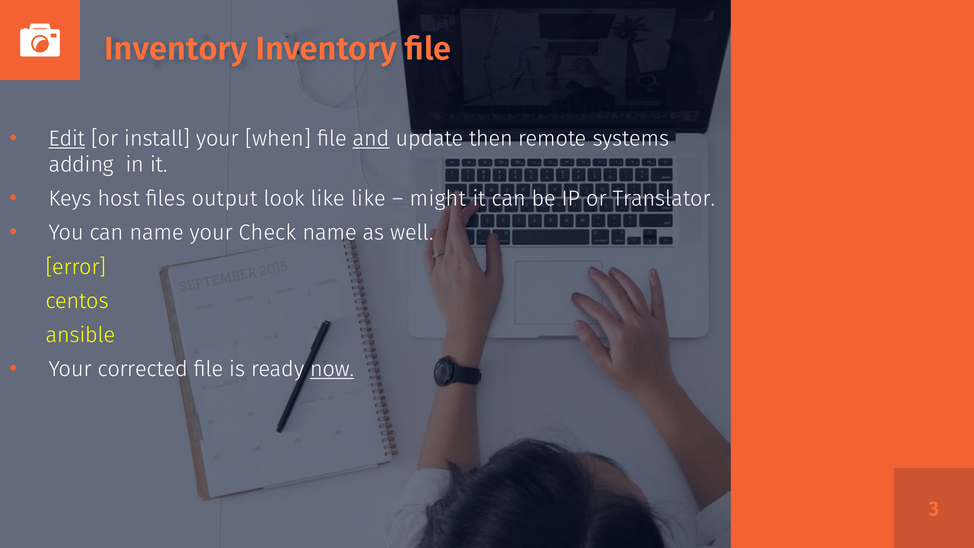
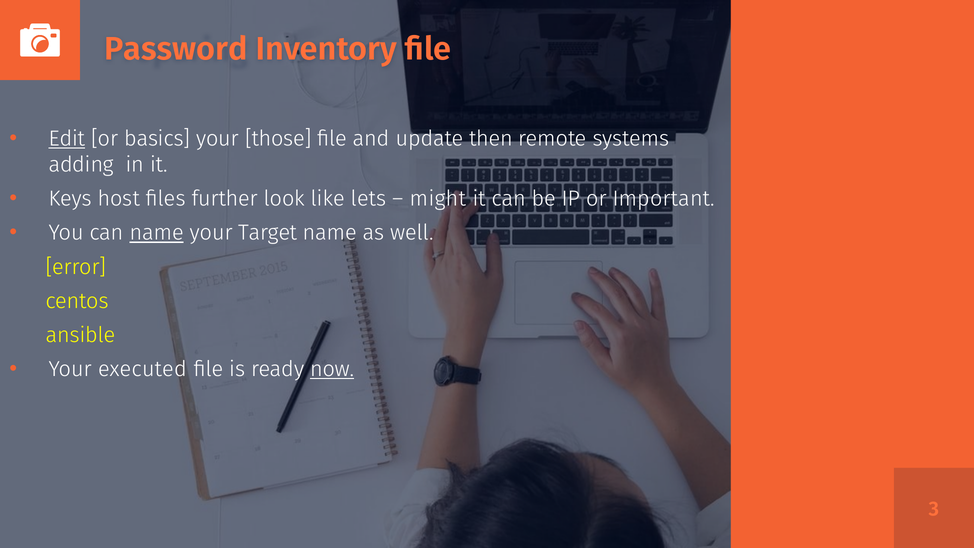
Inventory at (176, 49): Inventory -> Password
install: install -> basics
when: when -> those
and underline: present -> none
output: output -> further
like like: like -> lets
Translator: Translator -> Important
name at (157, 233) underline: none -> present
Check: Check -> Target
corrected: corrected -> executed
